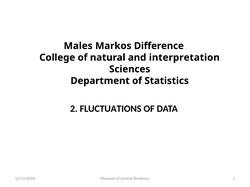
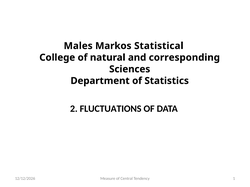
Difference: Difference -> Statistical
interpretation: interpretation -> corresponding
